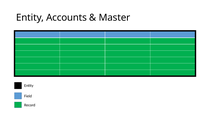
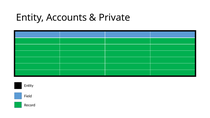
Master: Master -> Private
